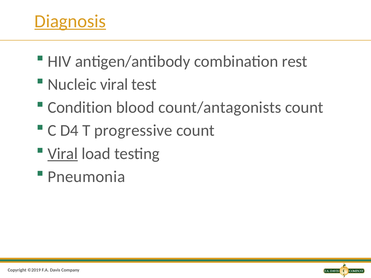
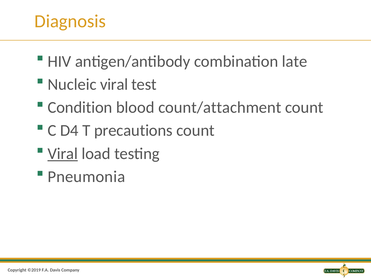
Diagnosis underline: present -> none
rest: rest -> late
count/antagonists: count/antagonists -> count/attachment
progressive: progressive -> precautions
